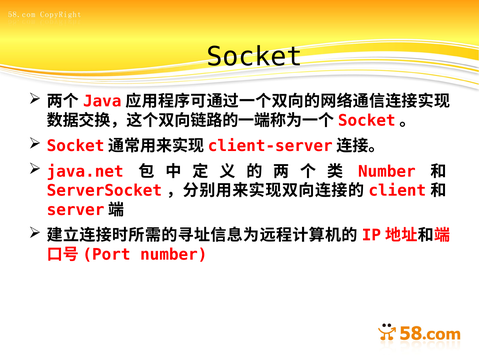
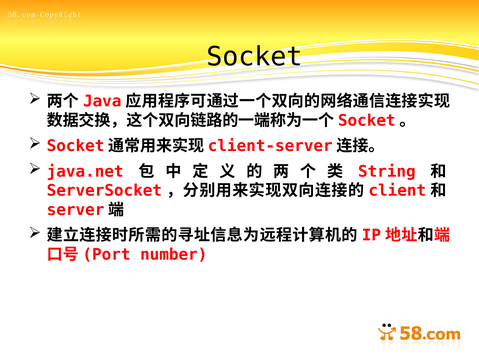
Number at (387, 172): Number -> String
